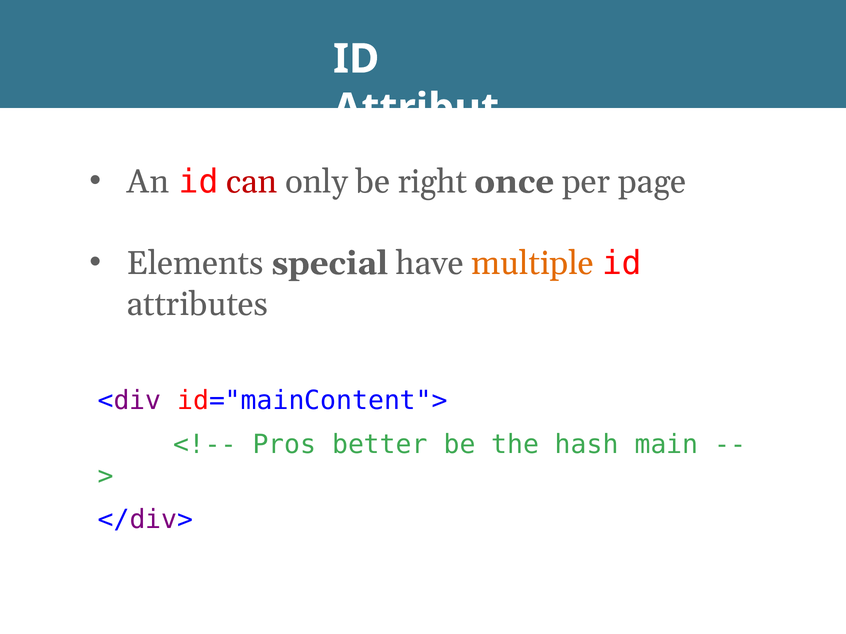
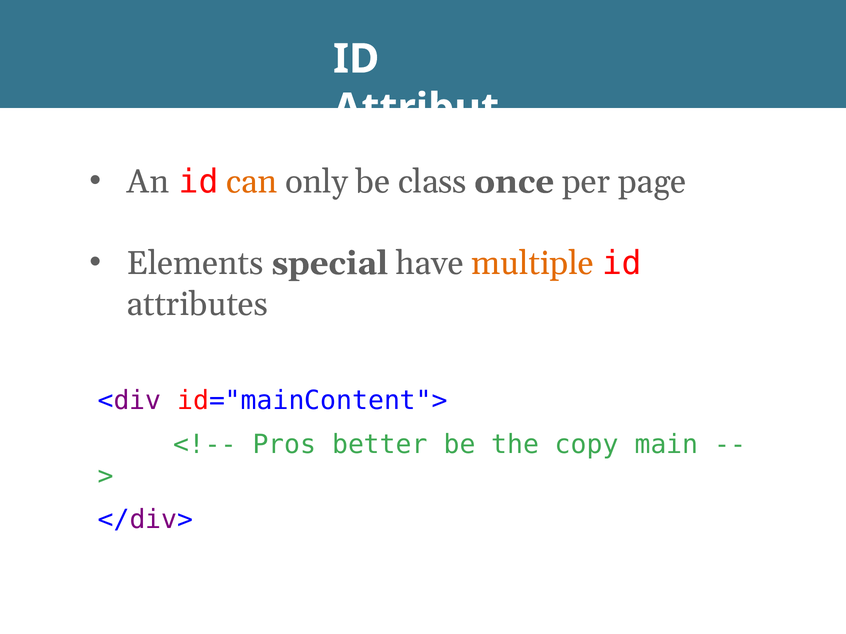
can colour: red -> orange
right: right -> class
hash: hash -> copy
